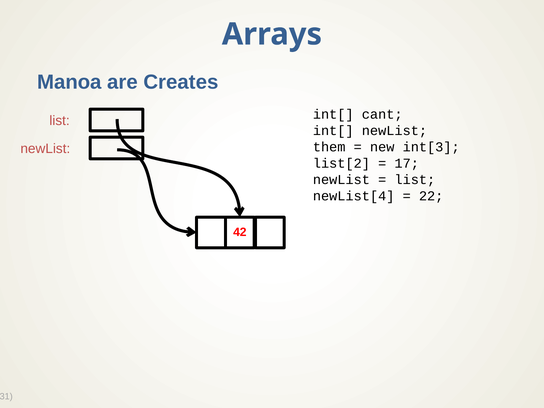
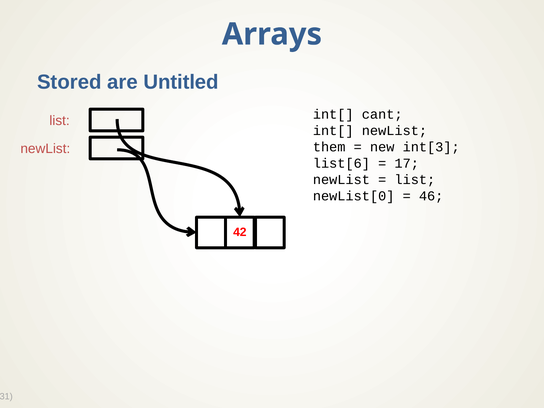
Manoa: Manoa -> Stored
Creates: Creates -> Untitled
list[2: list[2 -> list[6
newList[4: newList[4 -> newList[0
22: 22 -> 46
